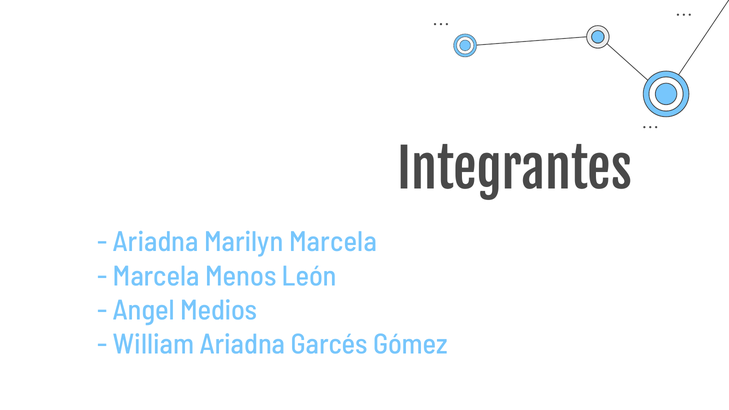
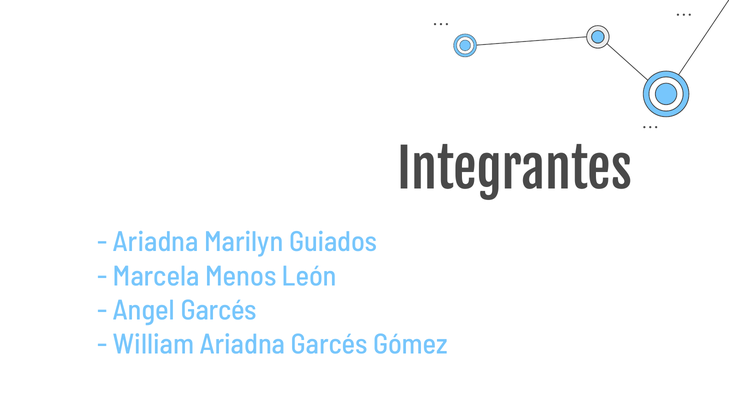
Marilyn Marcela: Marcela -> Guiados
Angel Medios: Medios -> Garcés
